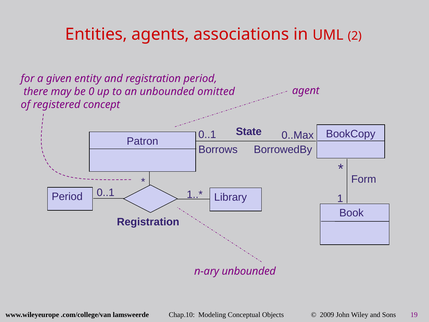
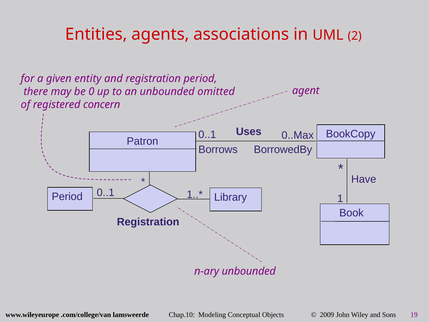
concept: concept -> concern
State: State -> Uses
Form: Form -> Have
